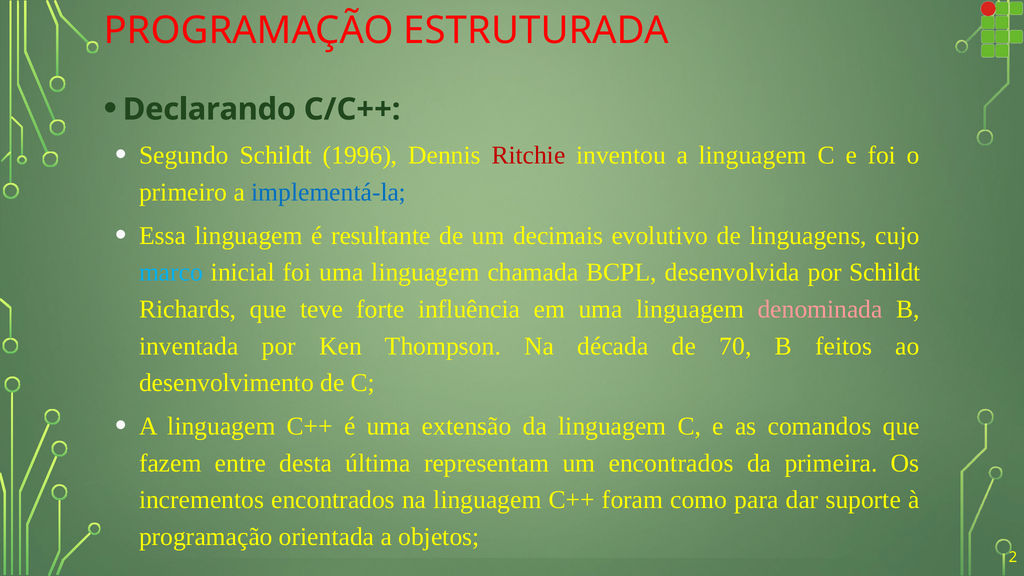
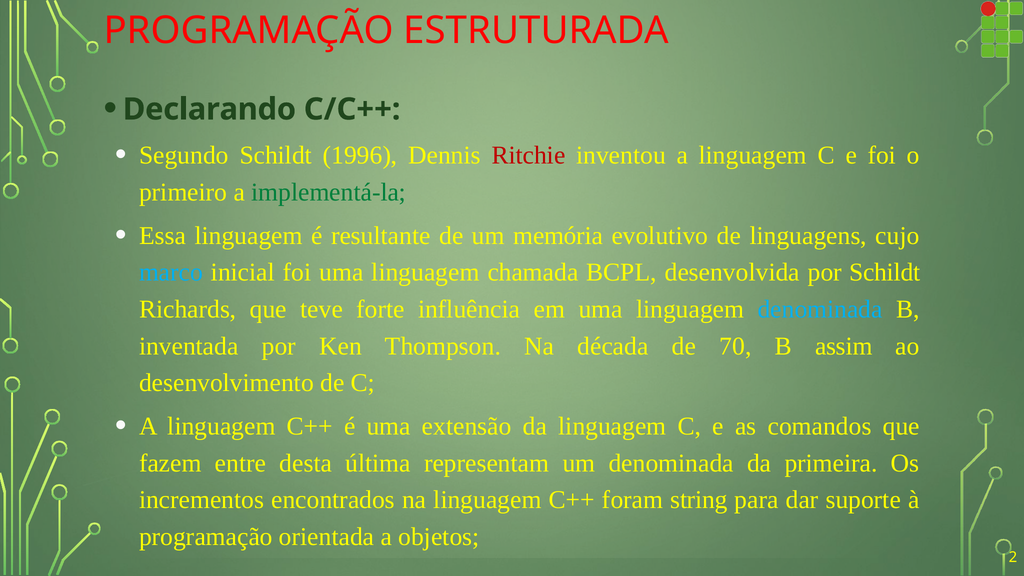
implementá-la colour: blue -> green
decimais: decimais -> memória
denominada at (820, 309) colour: pink -> light blue
feitos: feitos -> assim
um encontrados: encontrados -> denominada
como: como -> string
